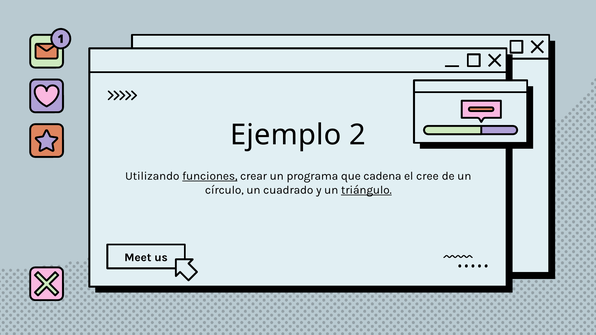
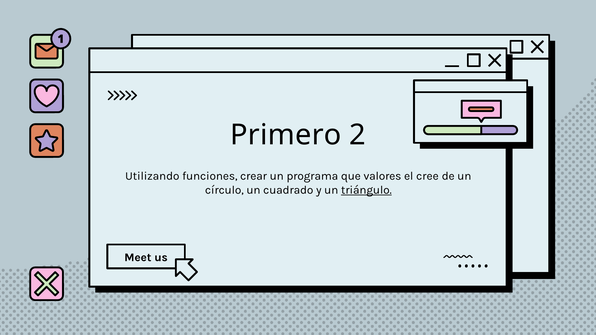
Ejemplo: Ejemplo -> Primero
funciones underline: present -> none
cadena: cadena -> valores
